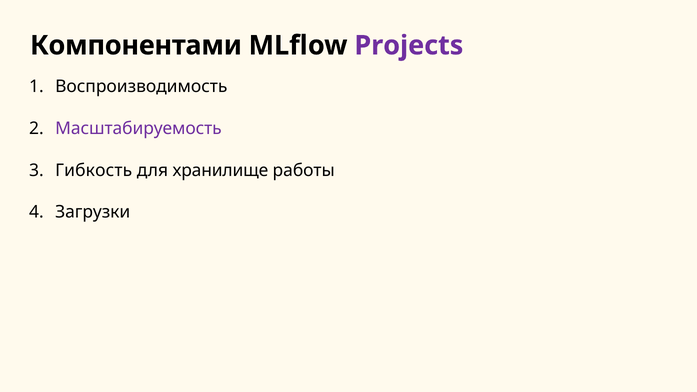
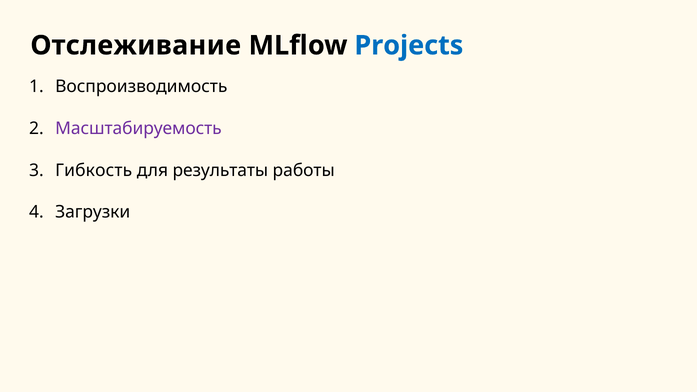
Компонентами: Компонентами -> Отслеживание
Projects colour: purple -> blue
хранилище: хранилище -> результаты
